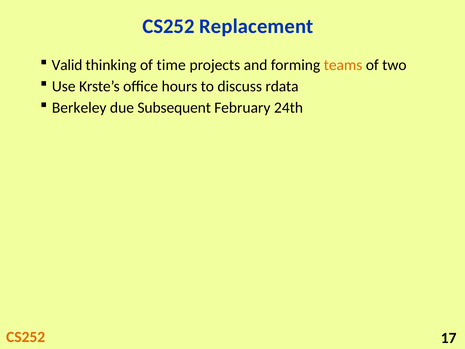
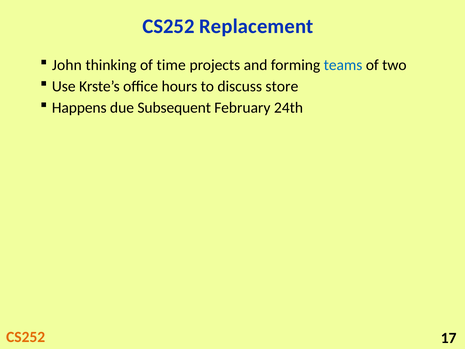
Valid: Valid -> John
teams colour: orange -> blue
rdata: rdata -> store
Berkeley: Berkeley -> Happens
